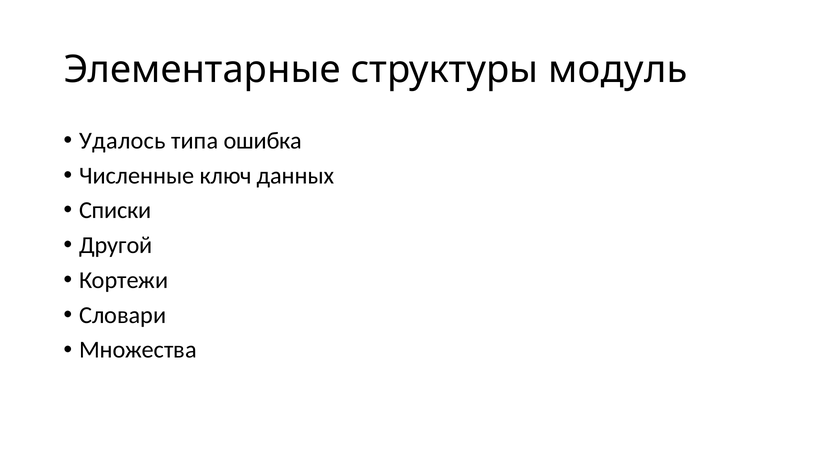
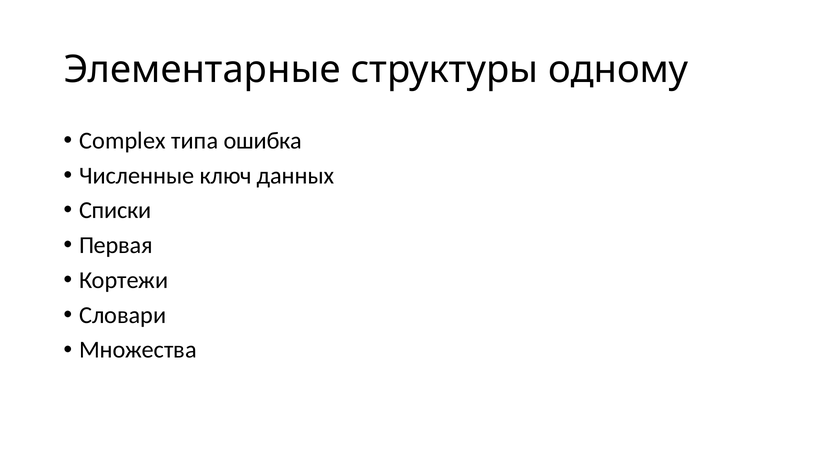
модуль: модуль -> одному
Удалось: Удалось -> Complex
Другой: Другой -> Первая
